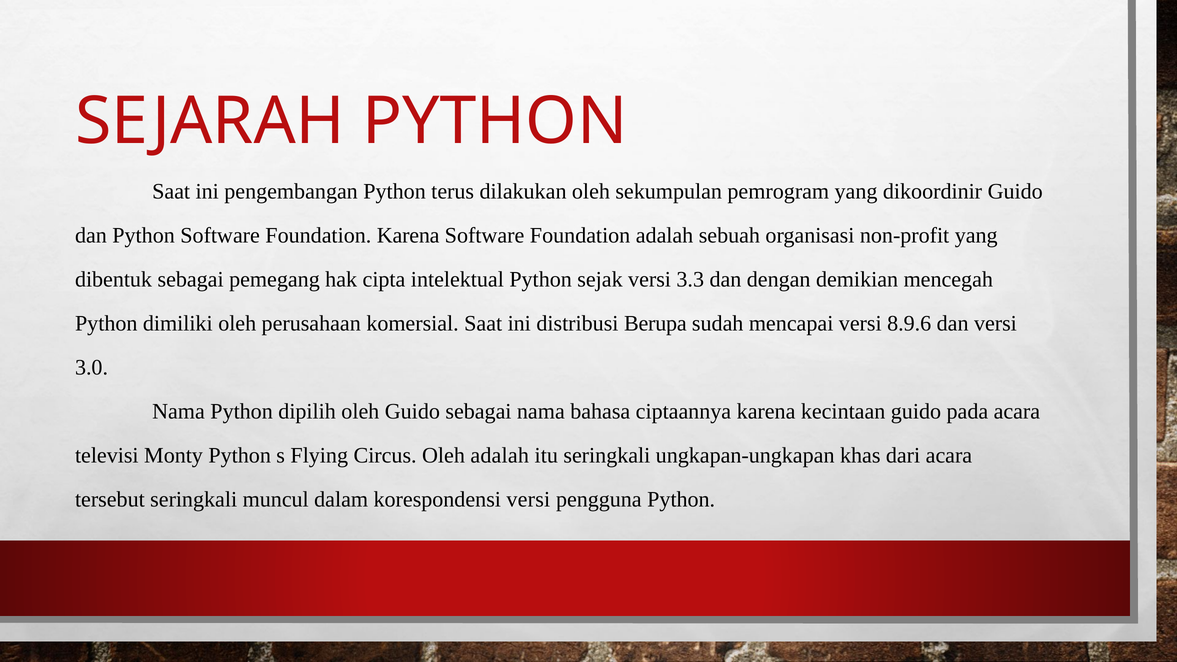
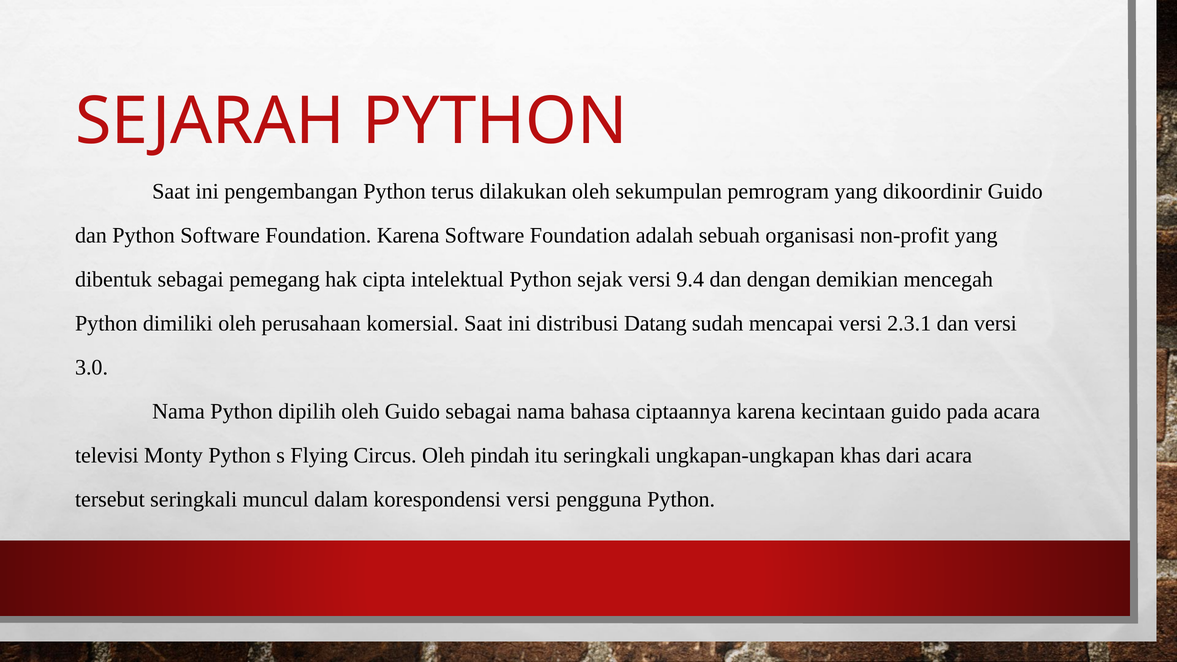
3.3: 3.3 -> 9.4
Berupa: Berupa -> Datang
8.9.6: 8.9.6 -> 2.3.1
Oleh adalah: adalah -> pindah
